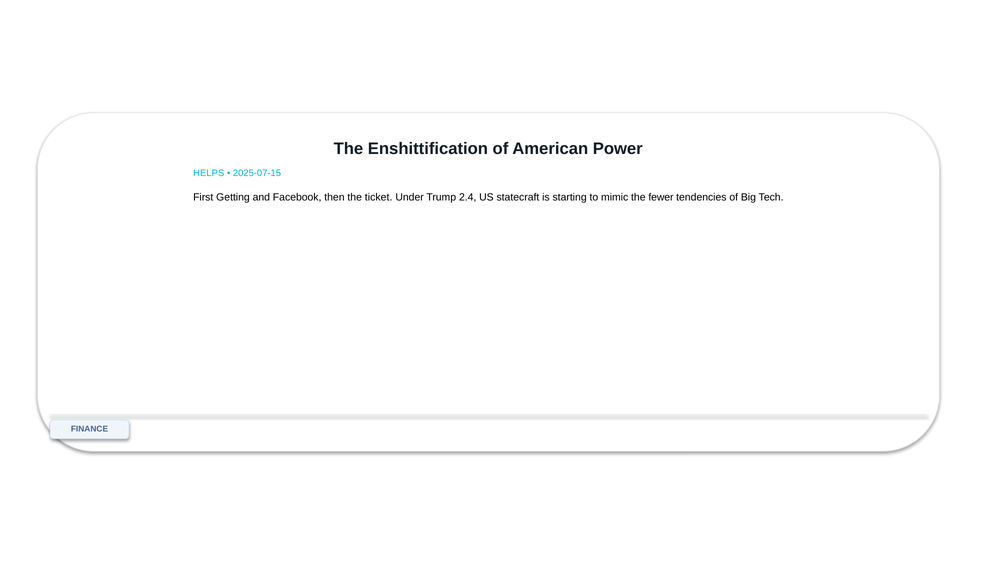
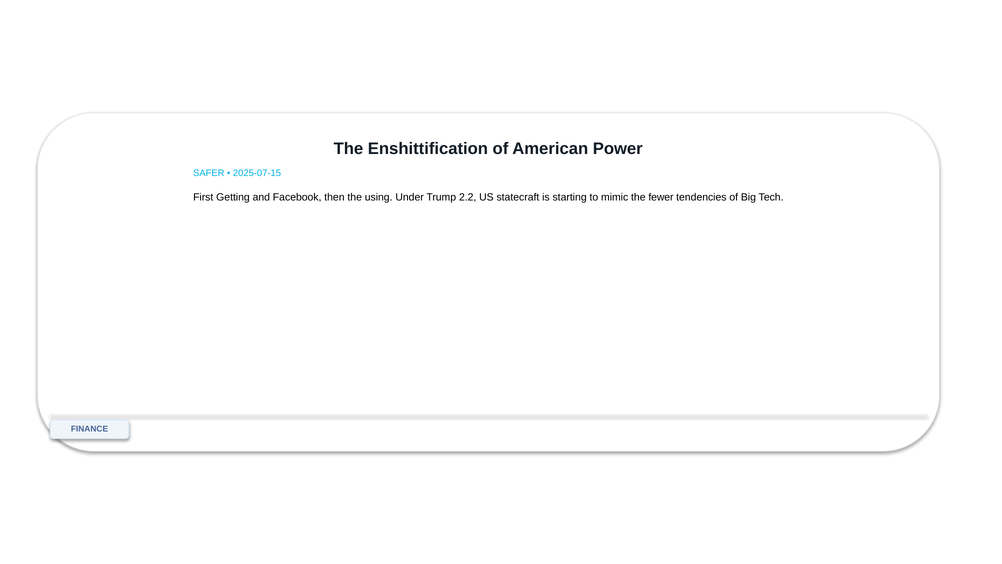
HELPS: HELPS -> SAFER
ticket: ticket -> using
2.4: 2.4 -> 2.2
